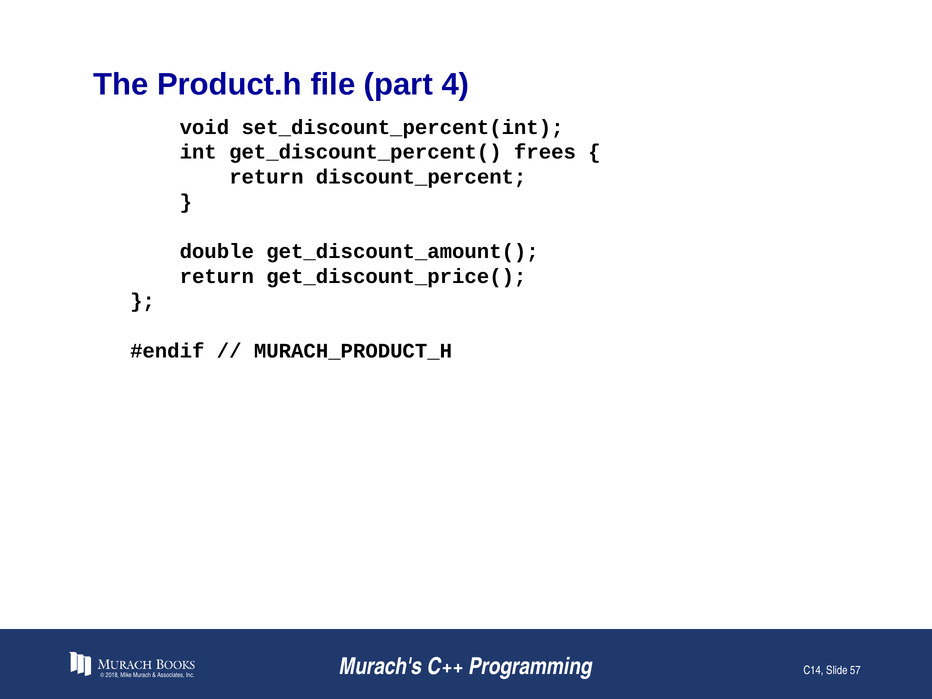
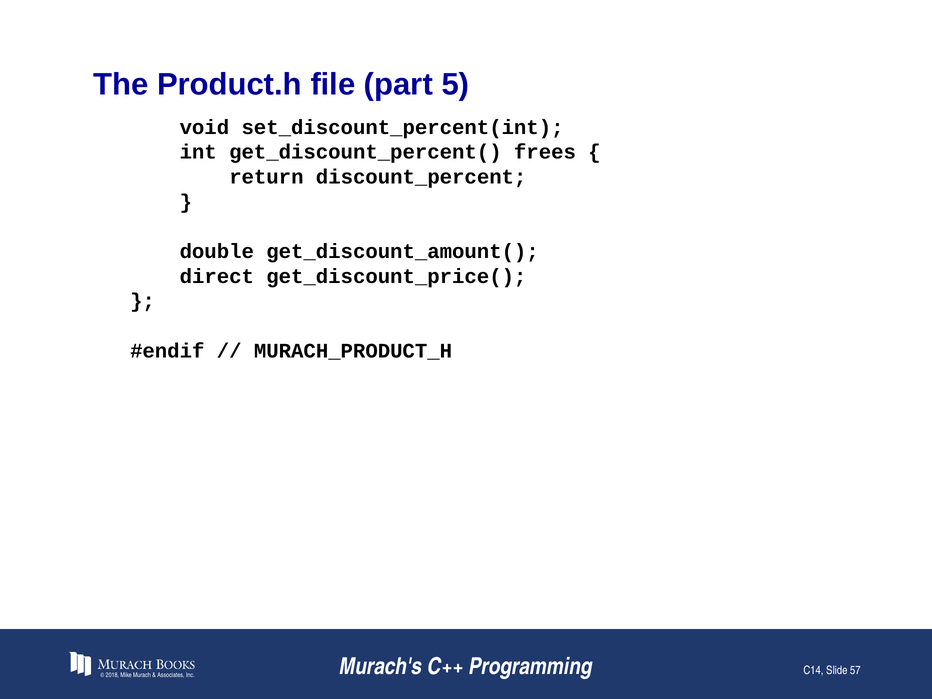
4: 4 -> 5
return at (217, 276): return -> direct
